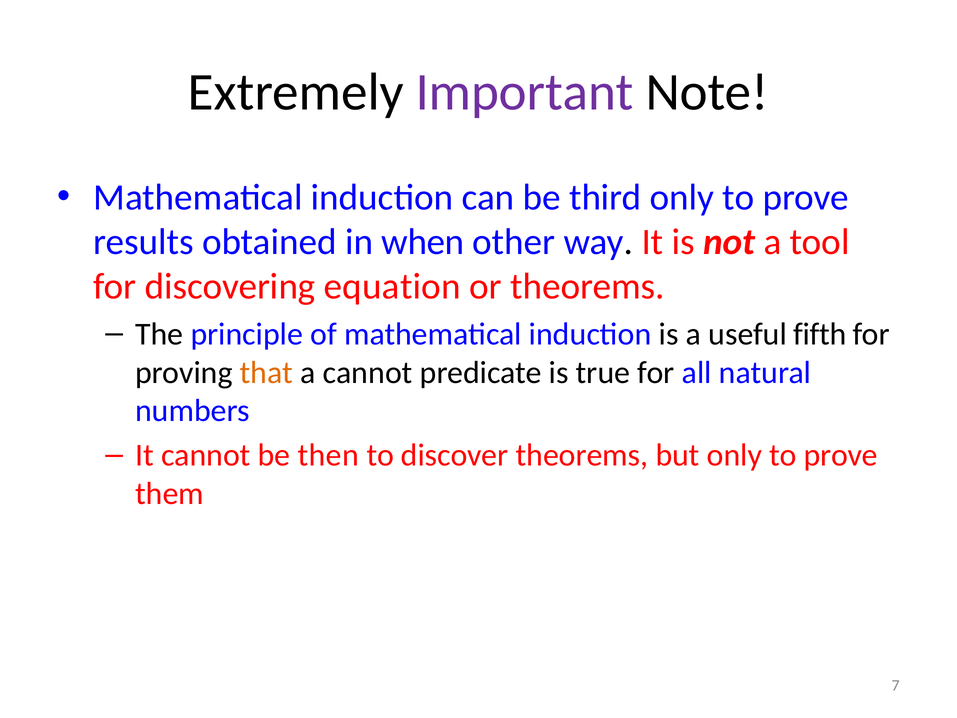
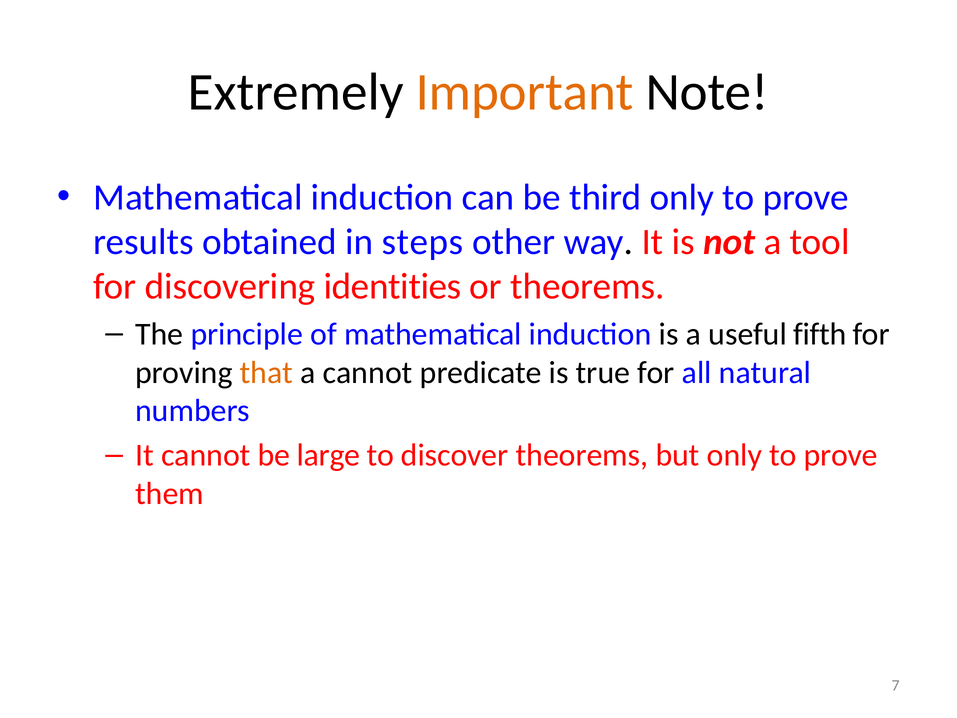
Important colour: purple -> orange
when: when -> steps
equation: equation -> identities
then: then -> large
